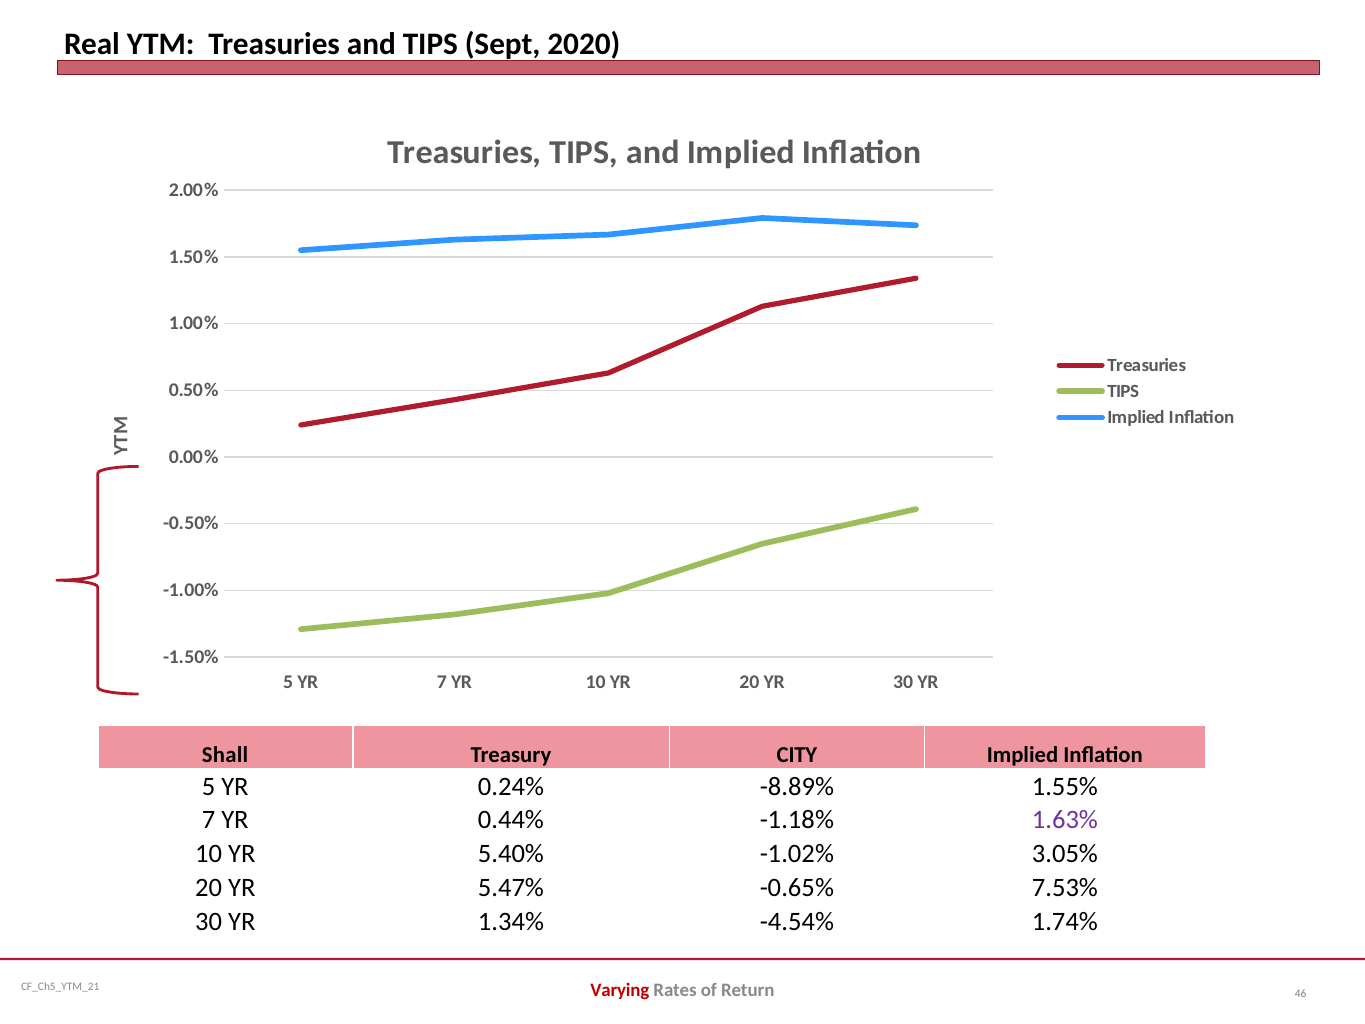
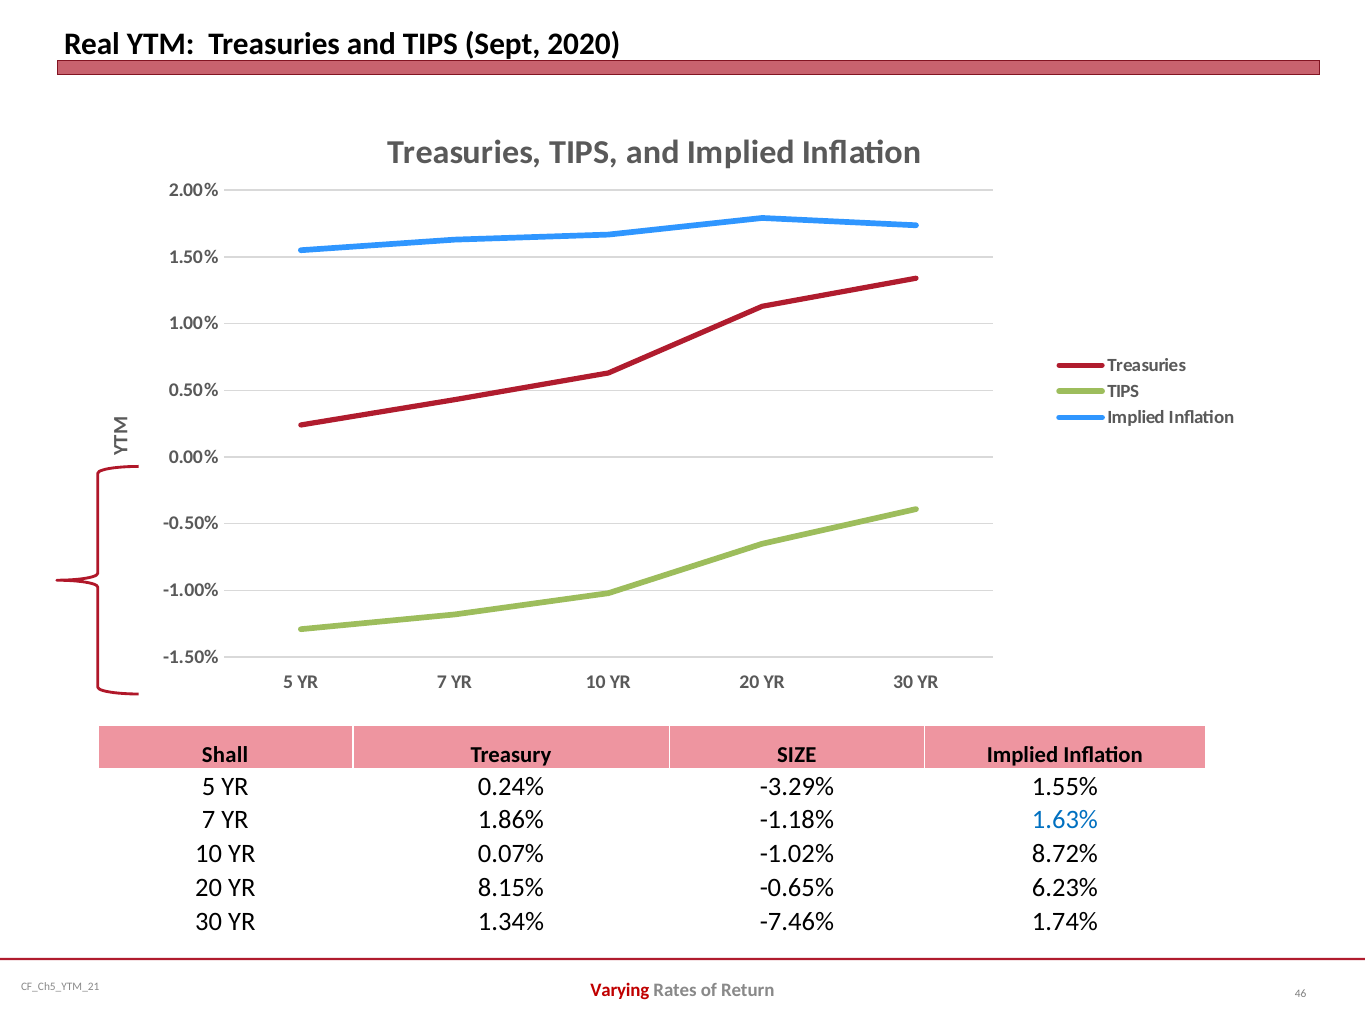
CITY: CITY -> SIZE
-8.89%: -8.89% -> -3.29%
0.44%: 0.44% -> 1.86%
1.63% colour: purple -> blue
5.40%: 5.40% -> 0.07%
3.05%: 3.05% -> 8.72%
5.47%: 5.47% -> 8.15%
7.53%: 7.53% -> 6.23%
-4.54%: -4.54% -> -7.46%
